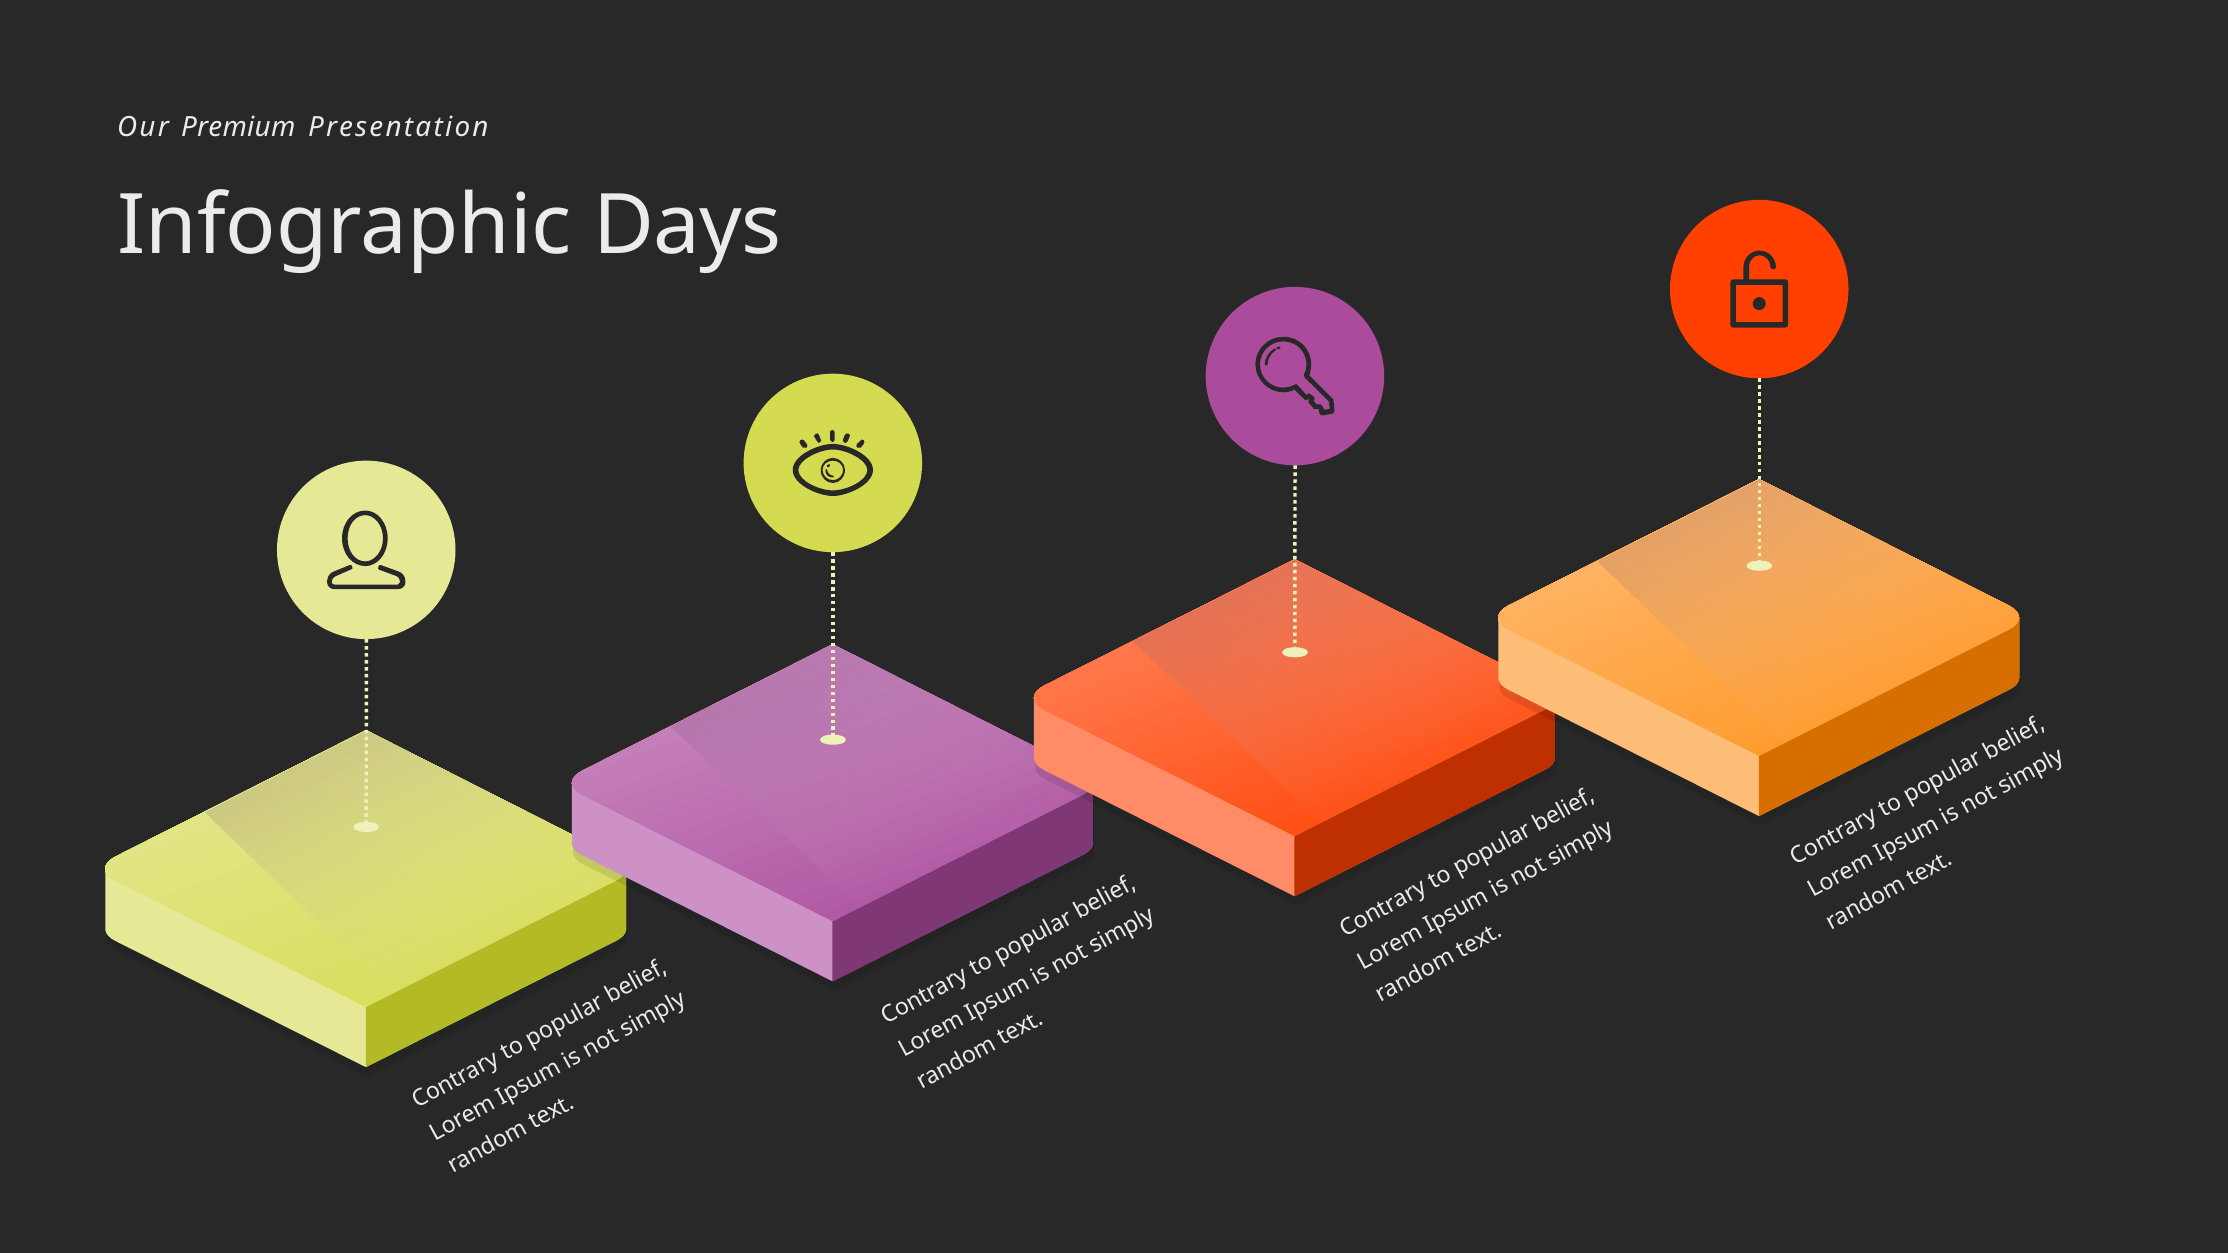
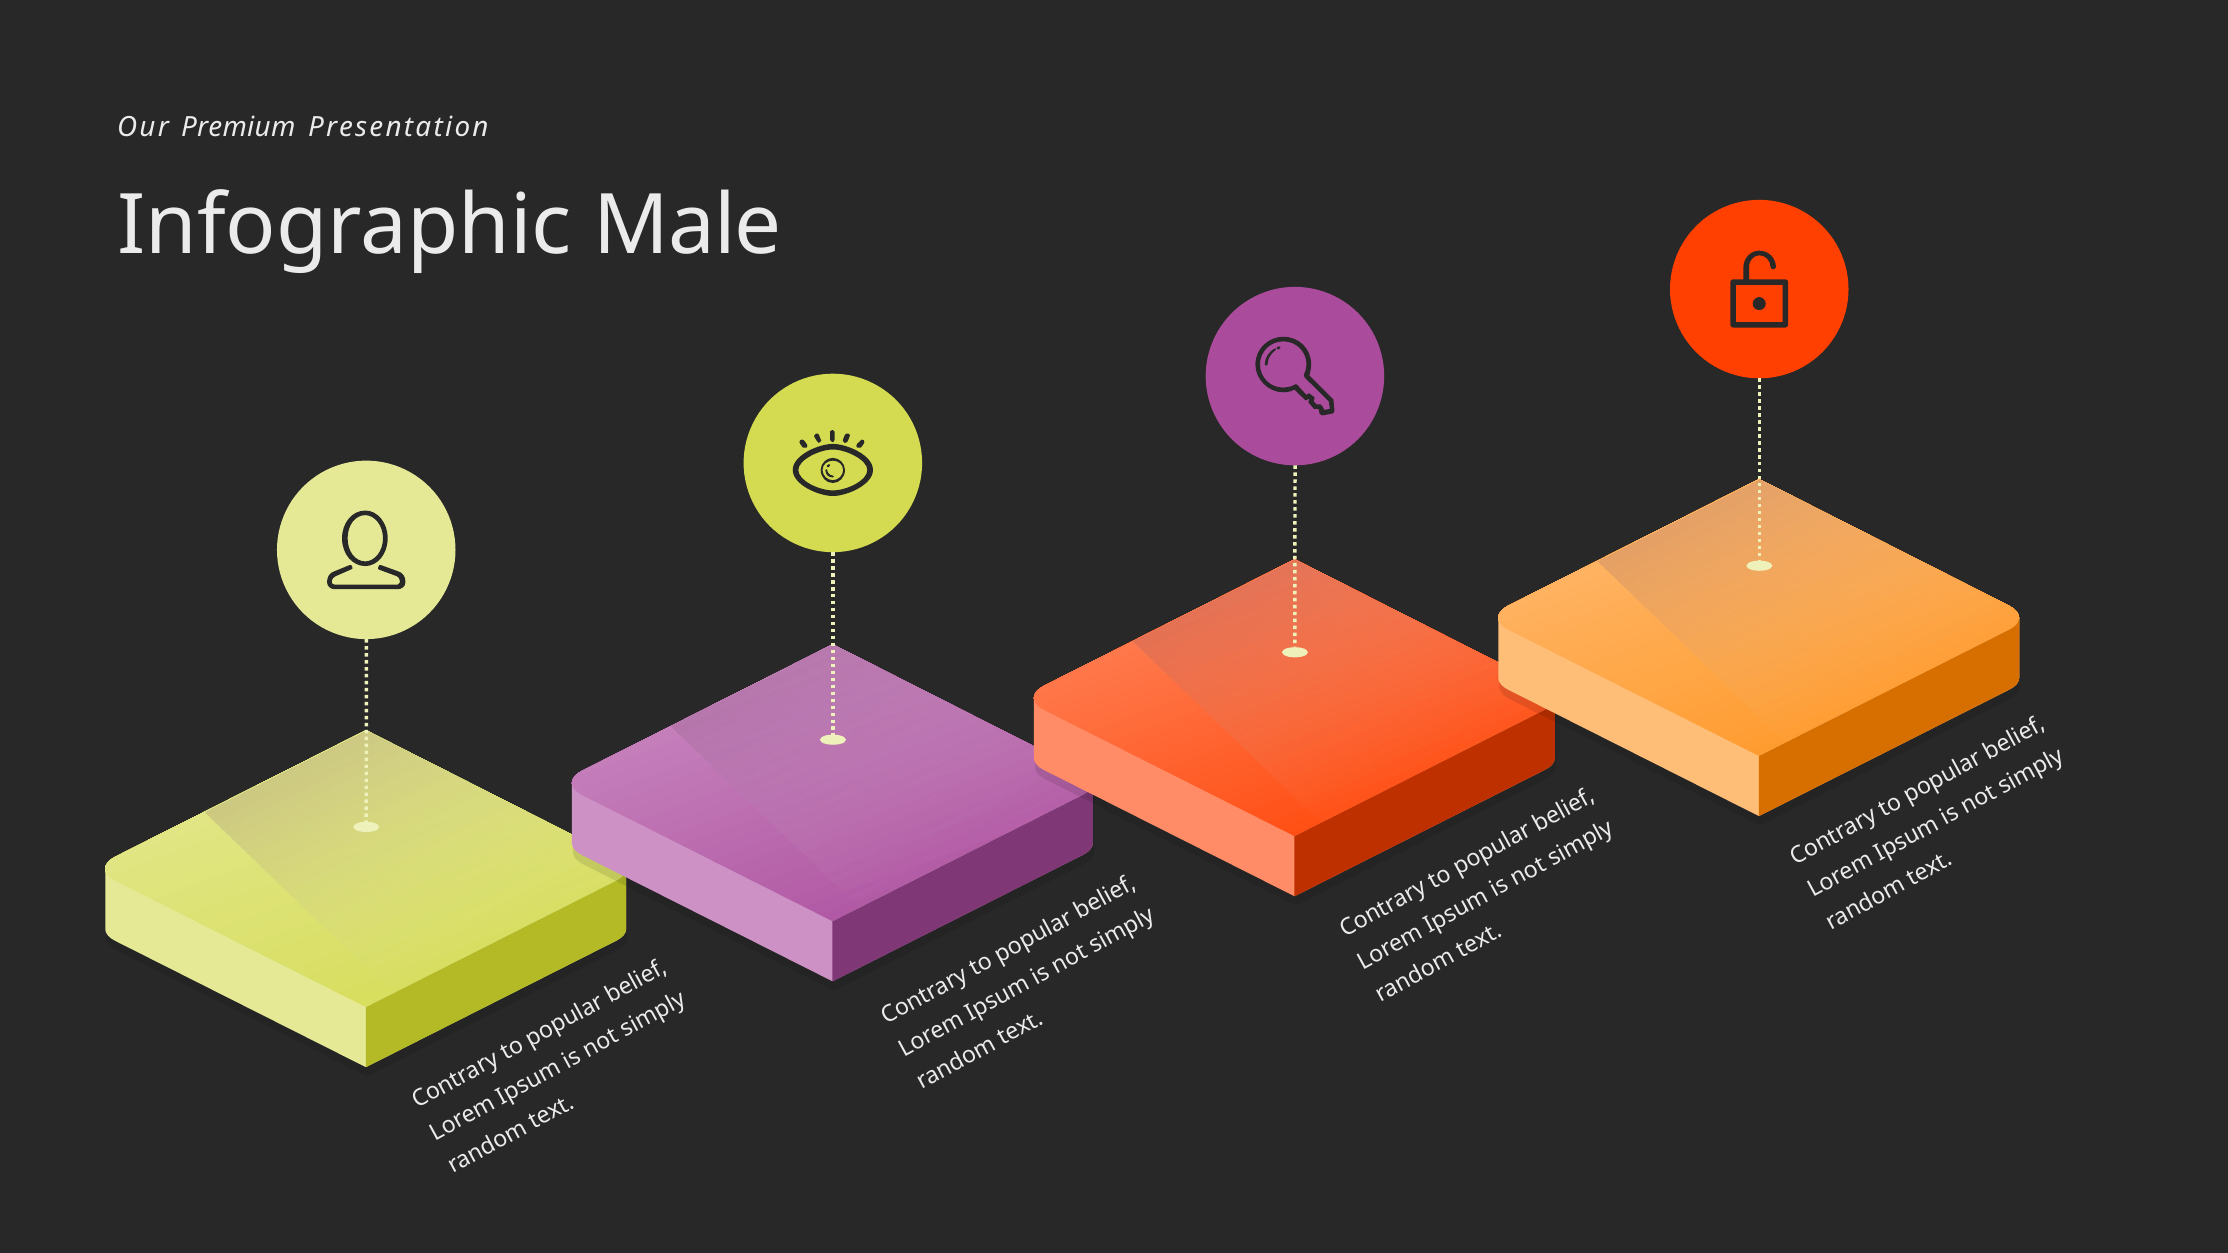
Days: Days -> Male
